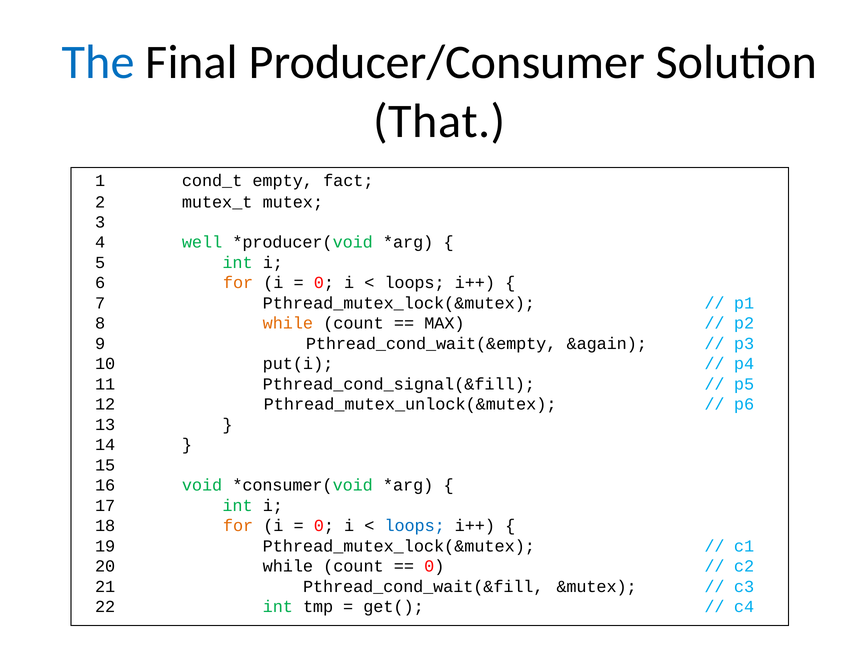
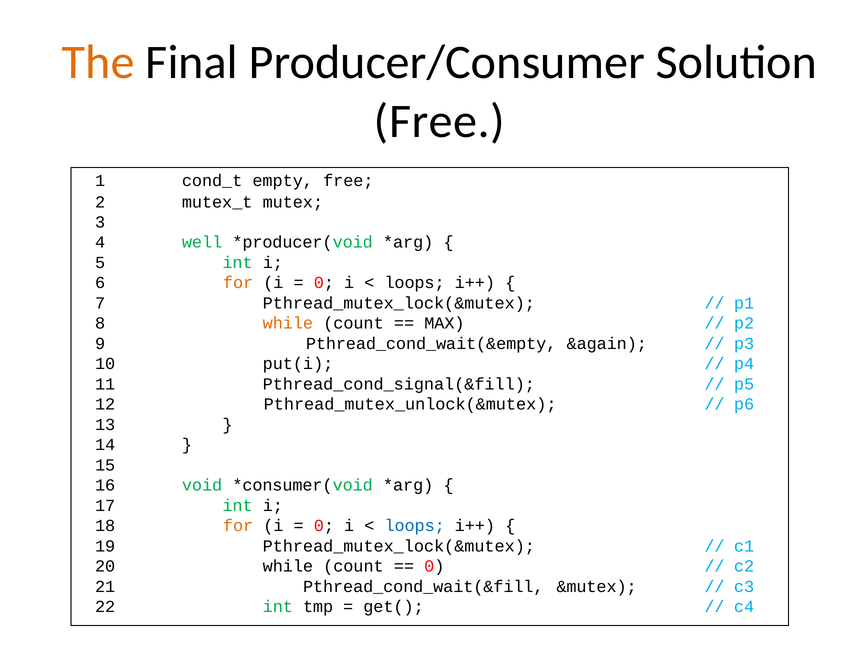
The colour: blue -> orange
That at (439, 121): That -> Free
empty fact: fact -> free
